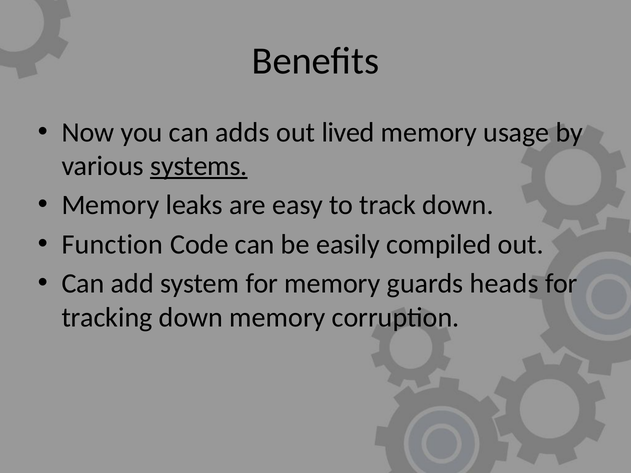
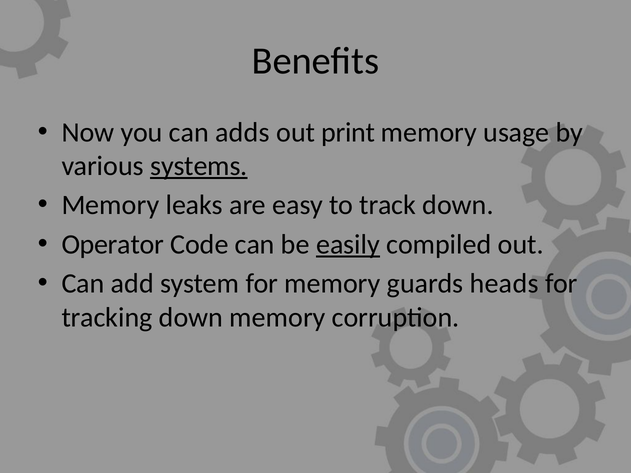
lived: lived -> print
Function: Function -> Operator
easily underline: none -> present
